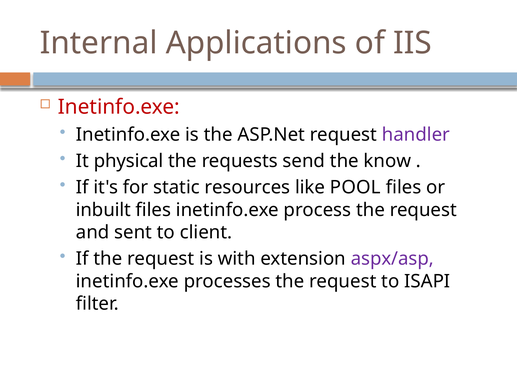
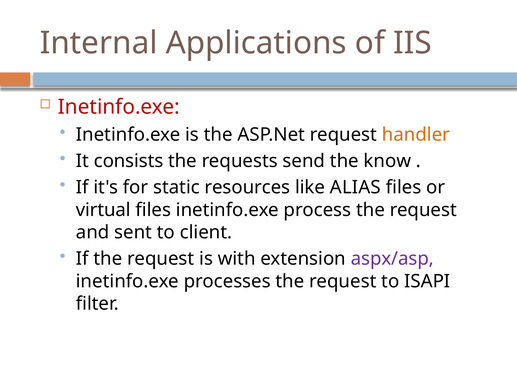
handler colour: purple -> orange
physical: physical -> consists
POOL: POOL -> ALIAS
inbuilt: inbuilt -> virtual
